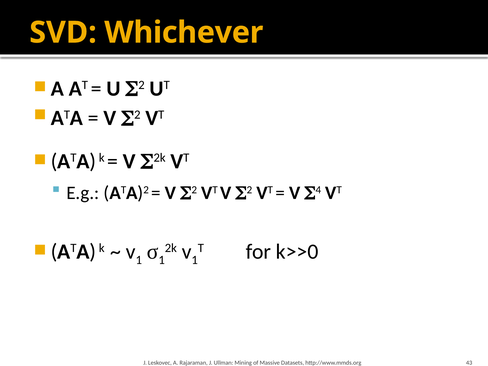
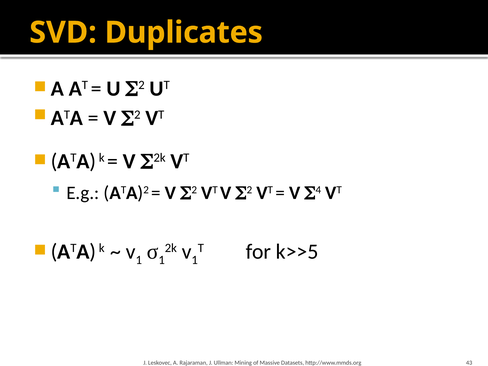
Whichever: Whichever -> Duplicates
k>>0: k>>0 -> k>>5
